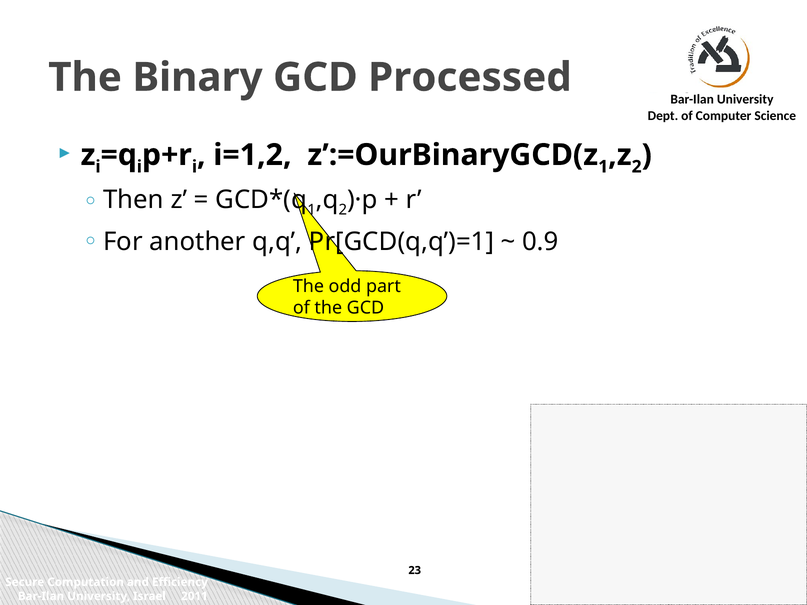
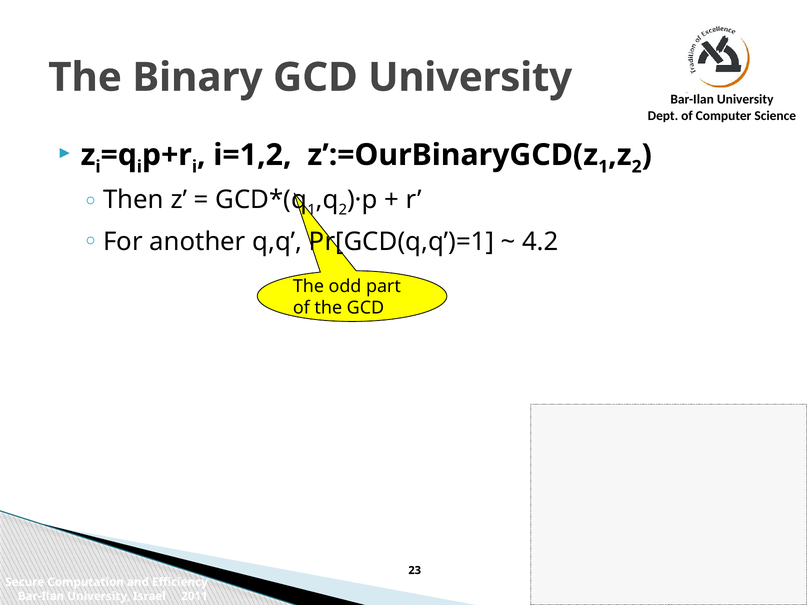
GCD Processed: Processed -> University
0.9: 0.9 -> 4.2
